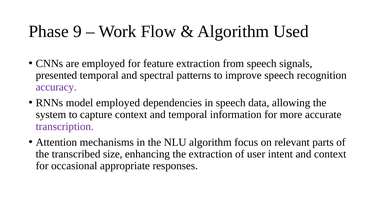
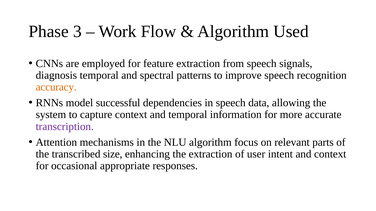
9: 9 -> 3
presented: presented -> diagnosis
accuracy colour: purple -> orange
model employed: employed -> successful
